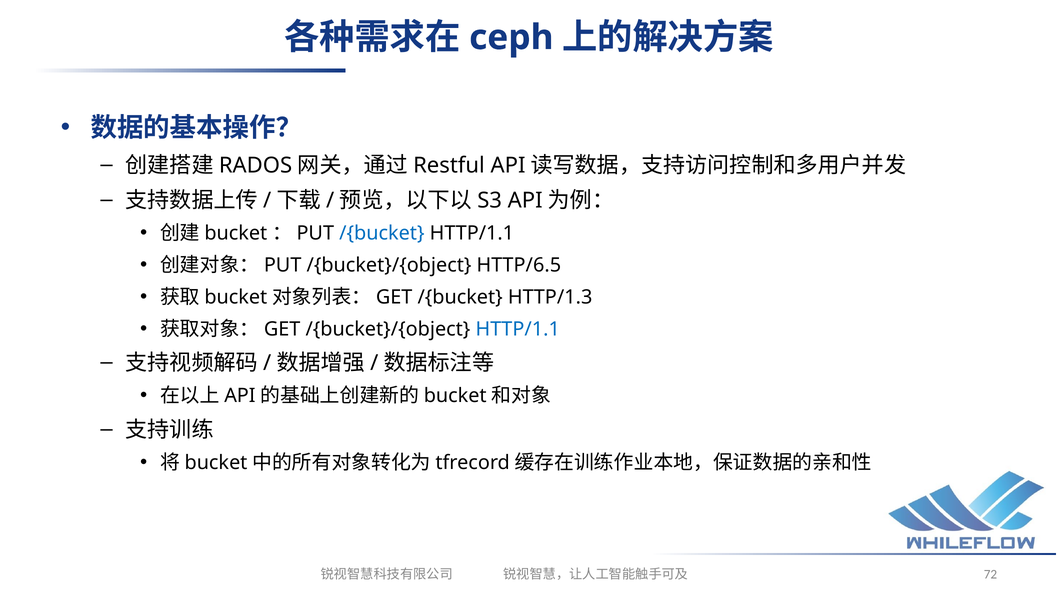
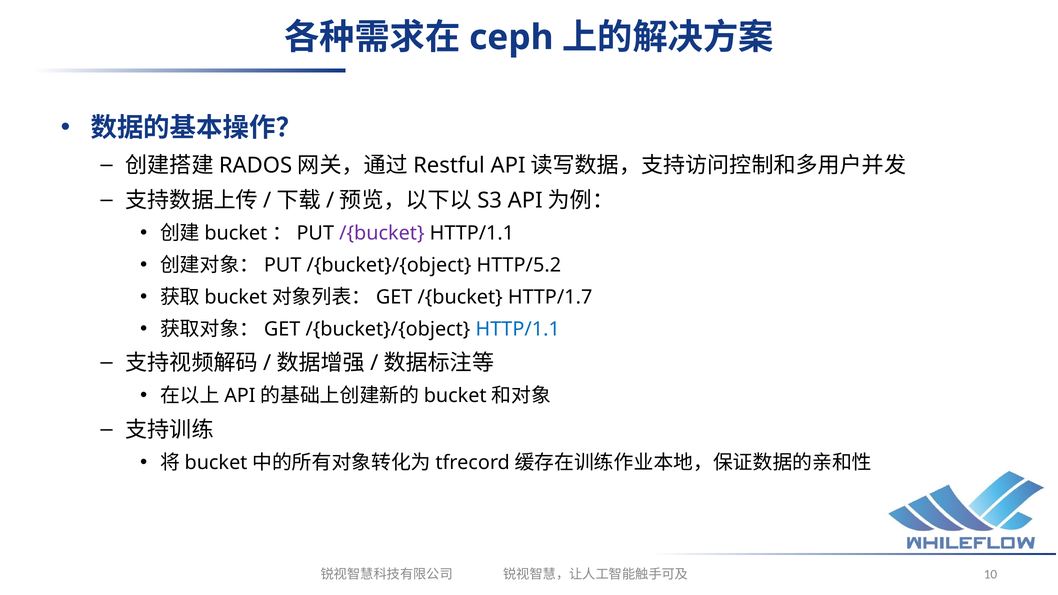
/{bucket at (382, 234) colour: blue -> purple
HTTP/6.5: HTTP/6.5 -> HTTP/5.2
HTTP/1.3: HTTP/1.3 -> HTTP/1.7
72: 72 -> 10
